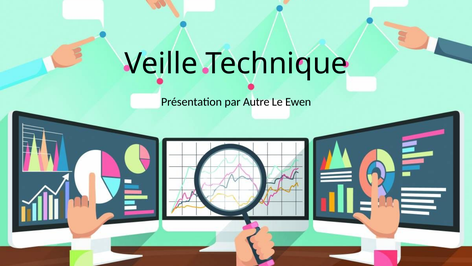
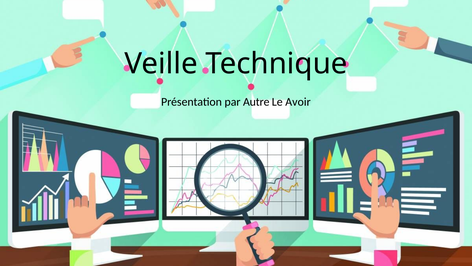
Ewen: Ewen -> Avoir
